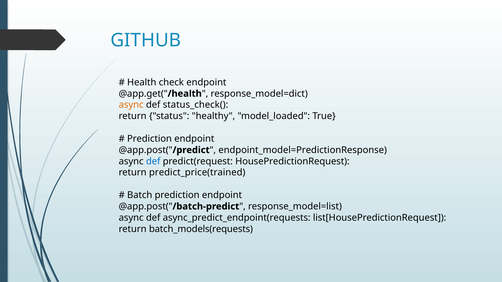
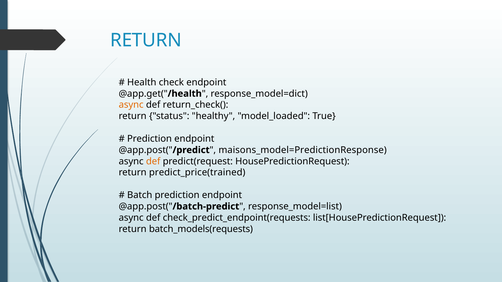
GITHUB at (146, 40): GITHUB -> RETURN
status_check(: status_check( -> return_check(
endpoint_model=PredictionResponse: endpoint_model=PredictionResponse -> maisons_model=PredictionResponse
def at (153, 161) colour: blue -> orange
async_predict_endpoint(requests: async_predict_endpoint(requests -> check_predict_endpoint(requests
